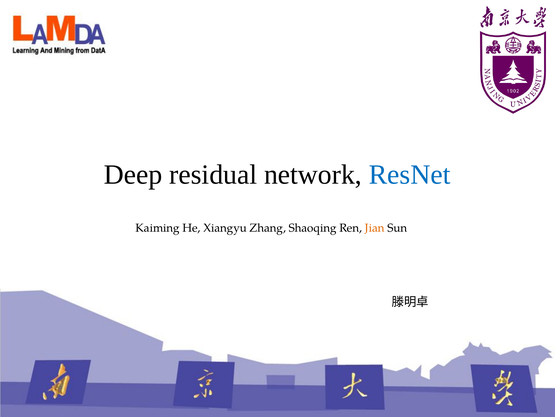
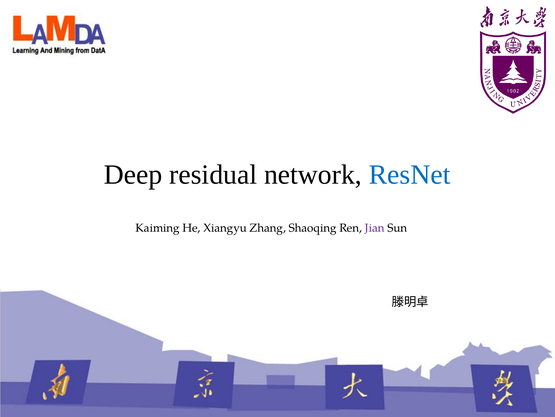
Jian colour: orange -> purple
